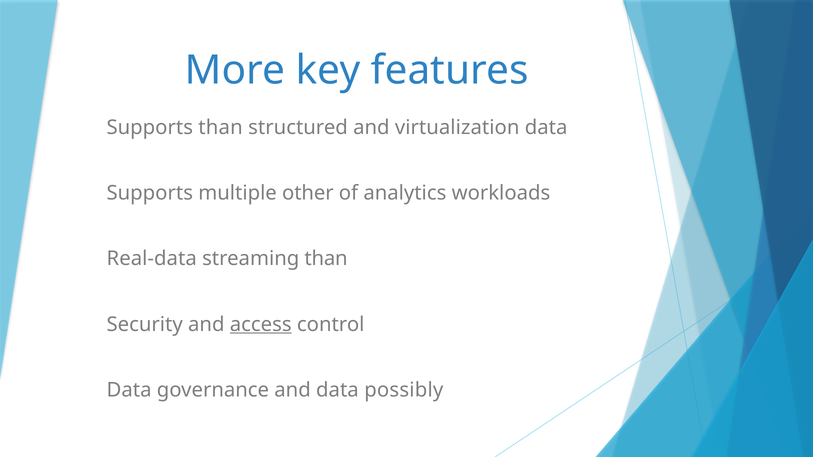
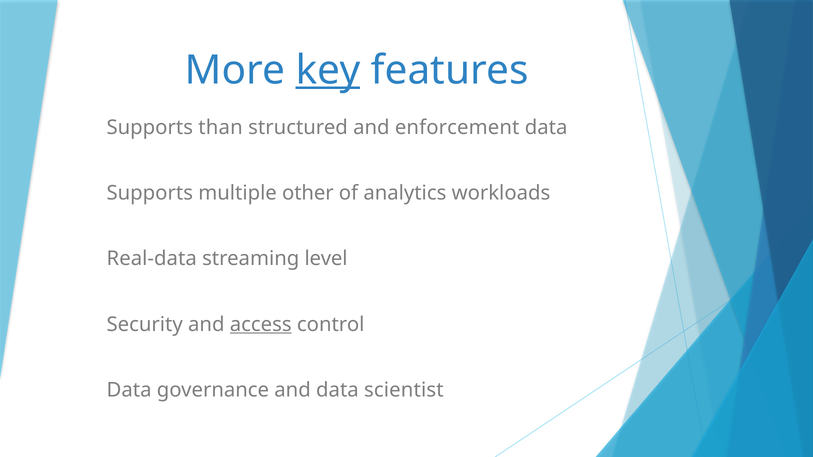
key underline: none -> present
virtualization: virtualization -> enforcement
streaming than: than -> level
possibly: possibly -> scientist
